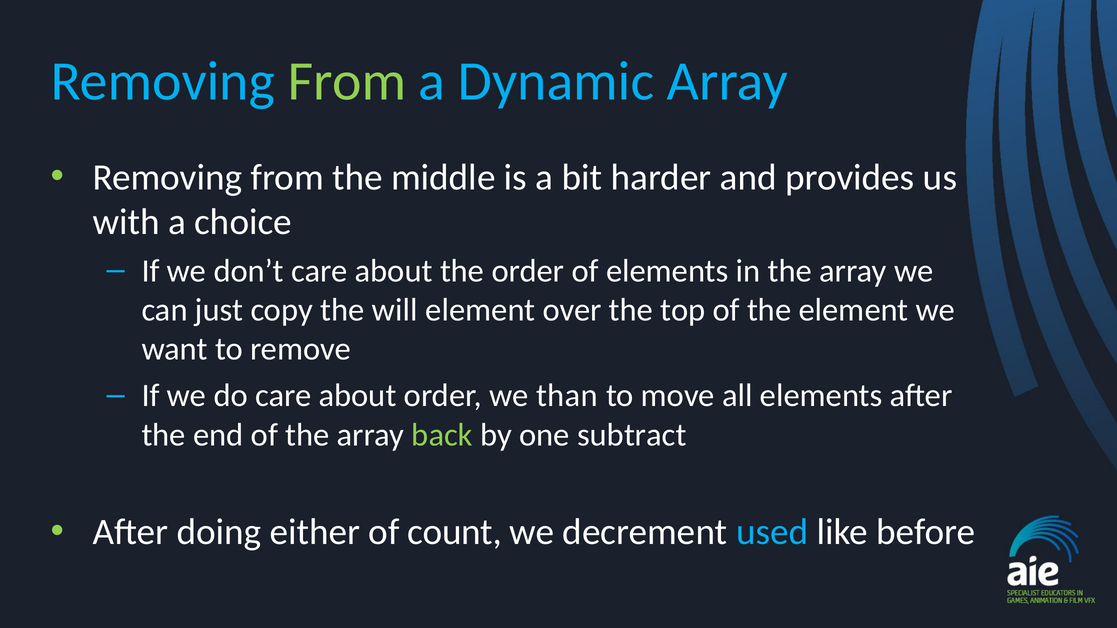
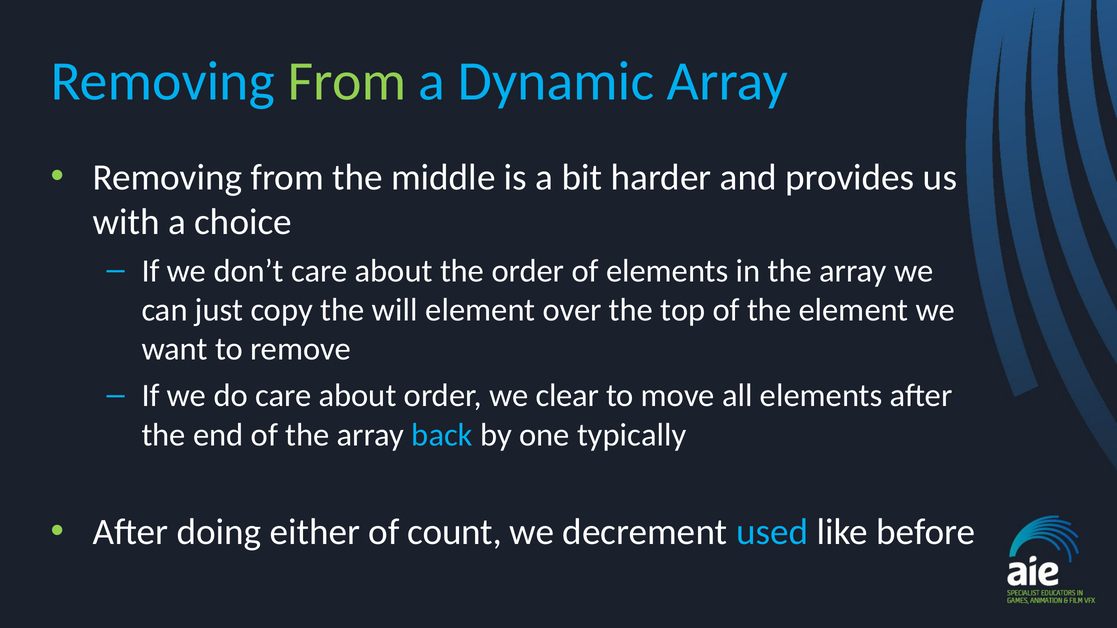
than: than -> clear
back colour: light green -> light blue
subtract: subtract -> typically
